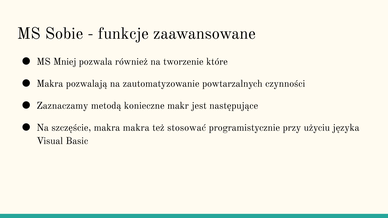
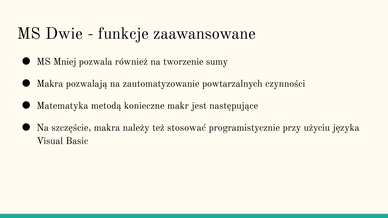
Sobie: Sobie -> Dwie
które: które -> sumy
Zaznaczamy: Zaznaczamy -> Matematyka
makra makra: makra -> należy
